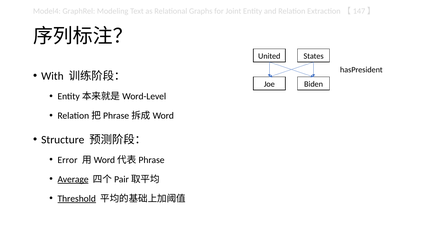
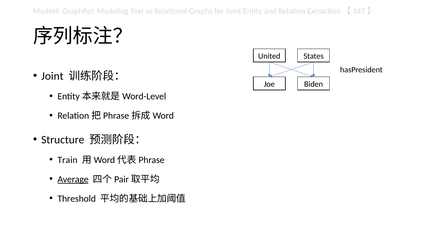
With at (52, 76): With -> Joint
Error: Error -> Train
Threshold underline: present -> none
